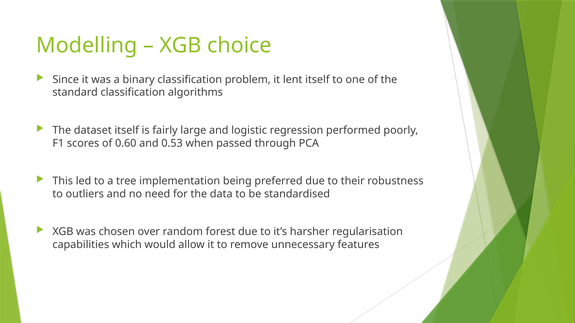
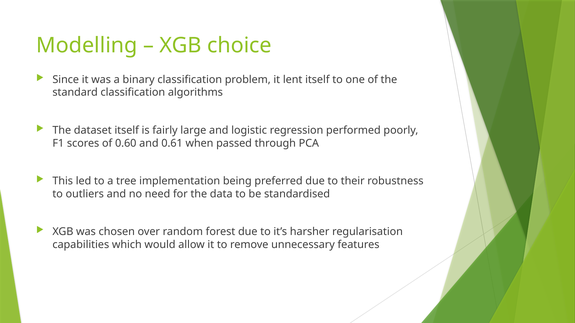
0.53: 0.53 -> 0.61
